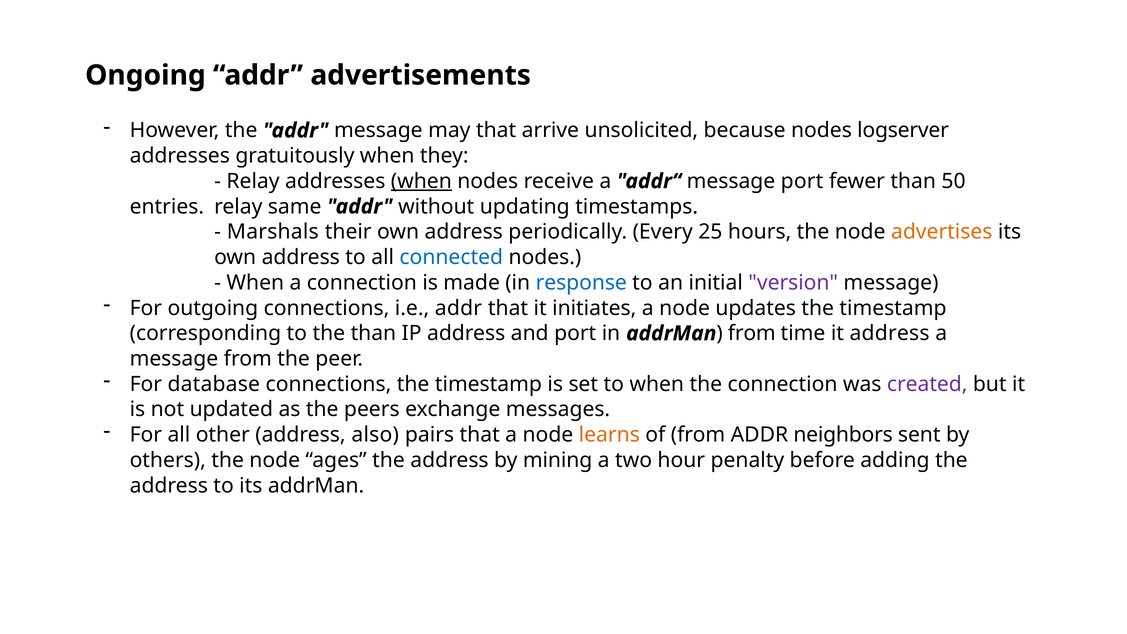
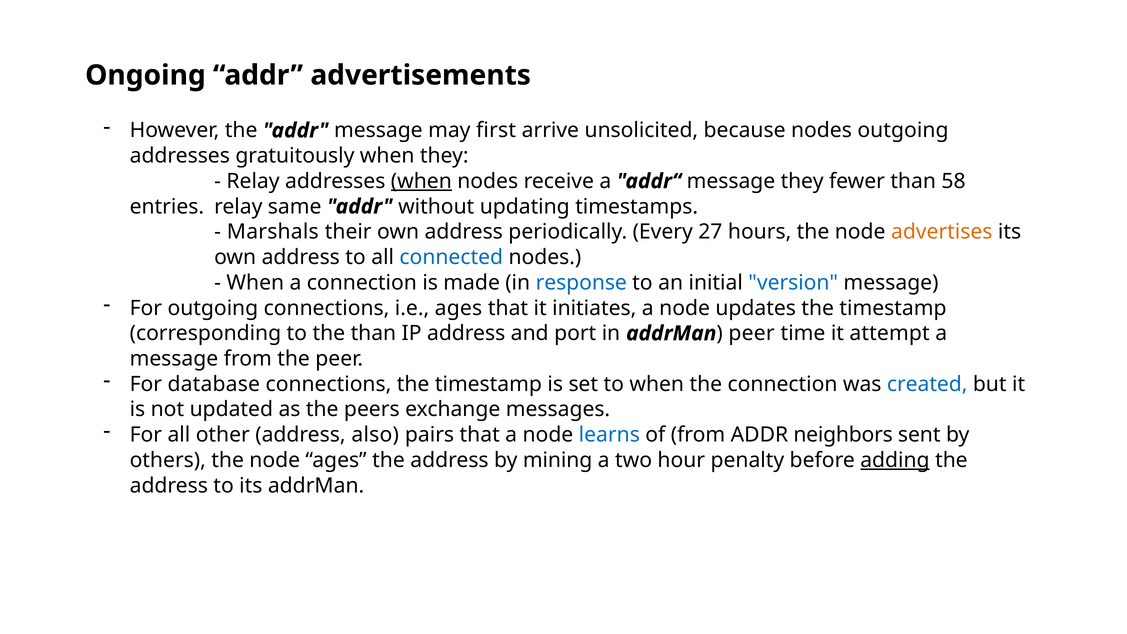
may that: that -> first
nodes logserver: logserver -> outgoing
message port: port -> they
50: 50 -> 58
25: 25 -> 27
version colour: purple -> blue
i.e addr: addr -> ages
from at (752, 333): from -> peer
it address: address -> attempt
created colour: purple -> blue
learns colour: orange -> blue
adding underline: none -> present
